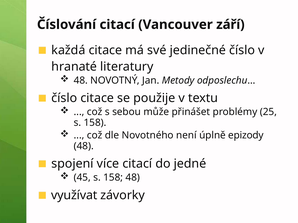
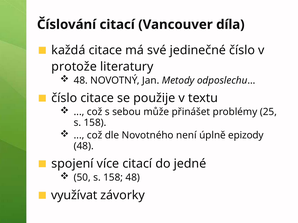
září: září -> díla
hranaté: hranaté -> protože
45: 45 -> 50
